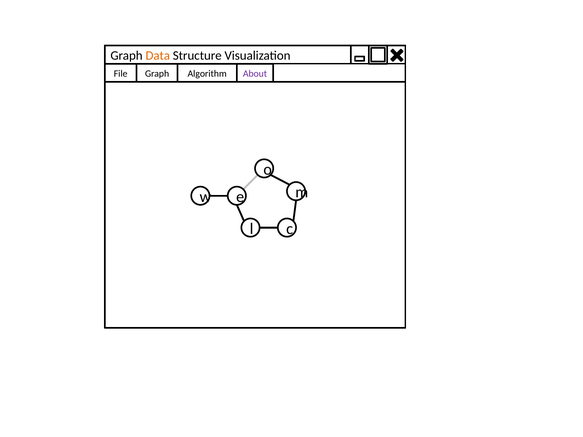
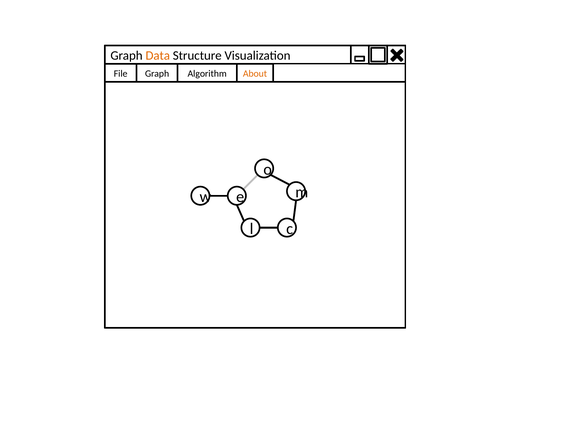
About colour: purple -> orange
